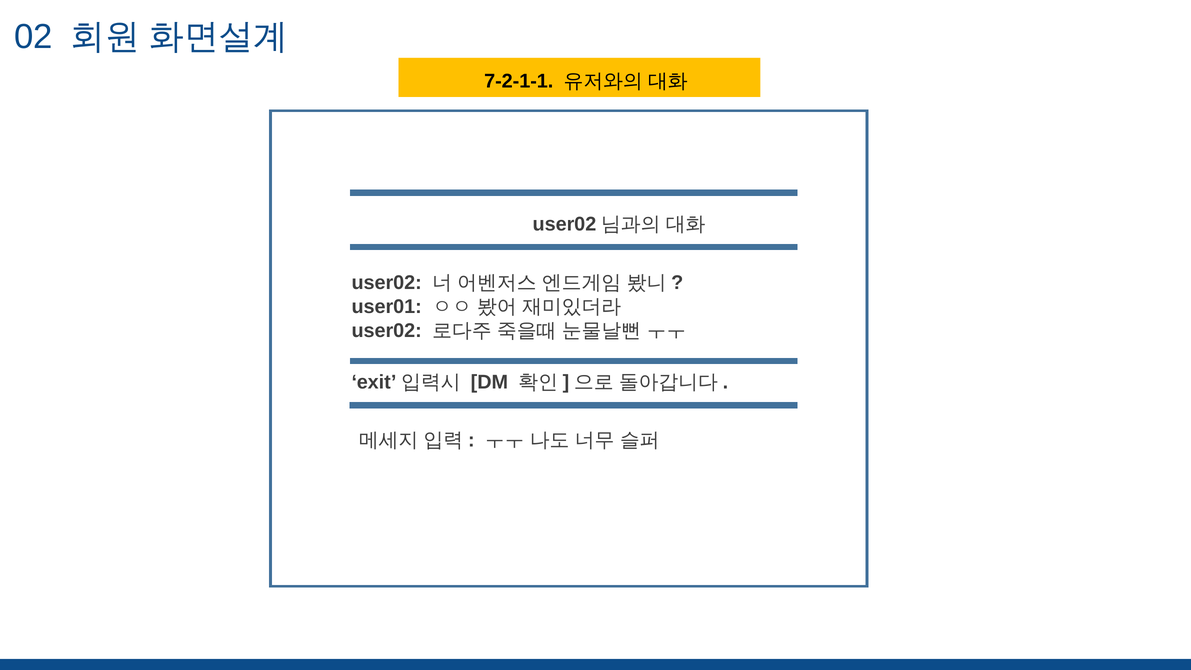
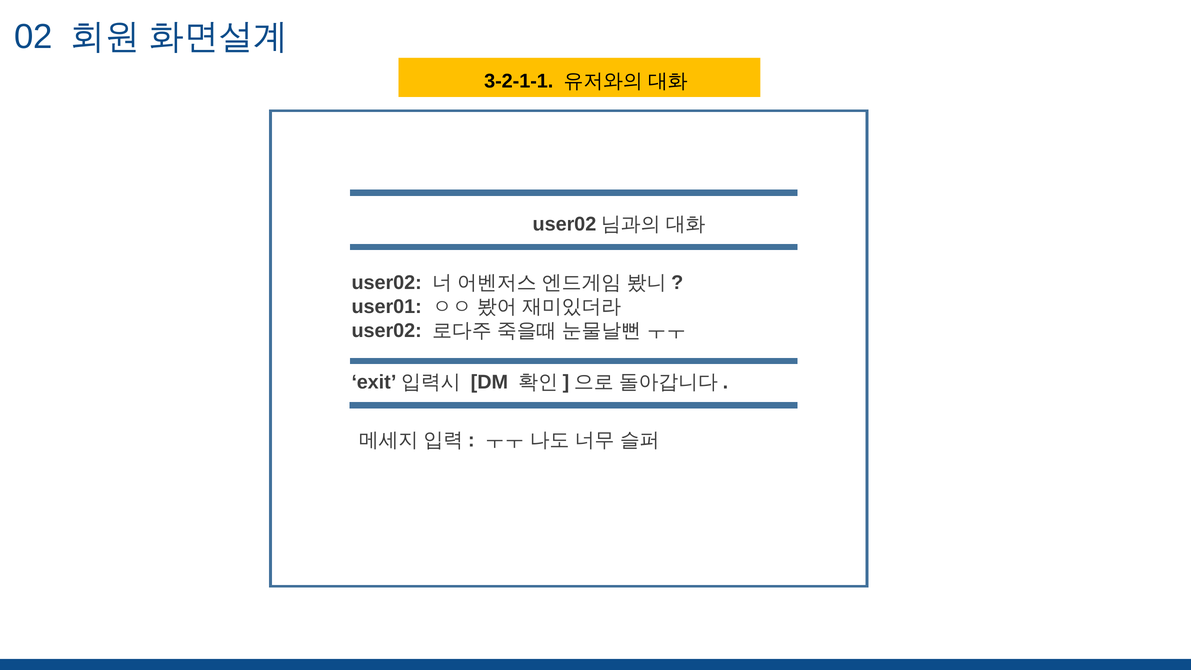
7-2-1-1: 7-2-1-1 -> 3-2-1-1
